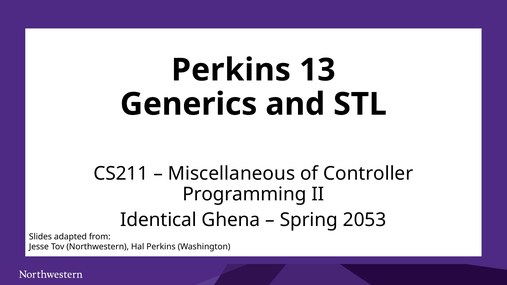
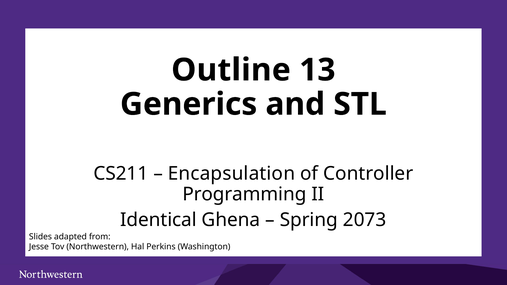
Perkins at (231, 70): Perkins -> Outline
Miscellaneous: Miscellaneous -> Encapsulation
2053: 2053 -> 2073
